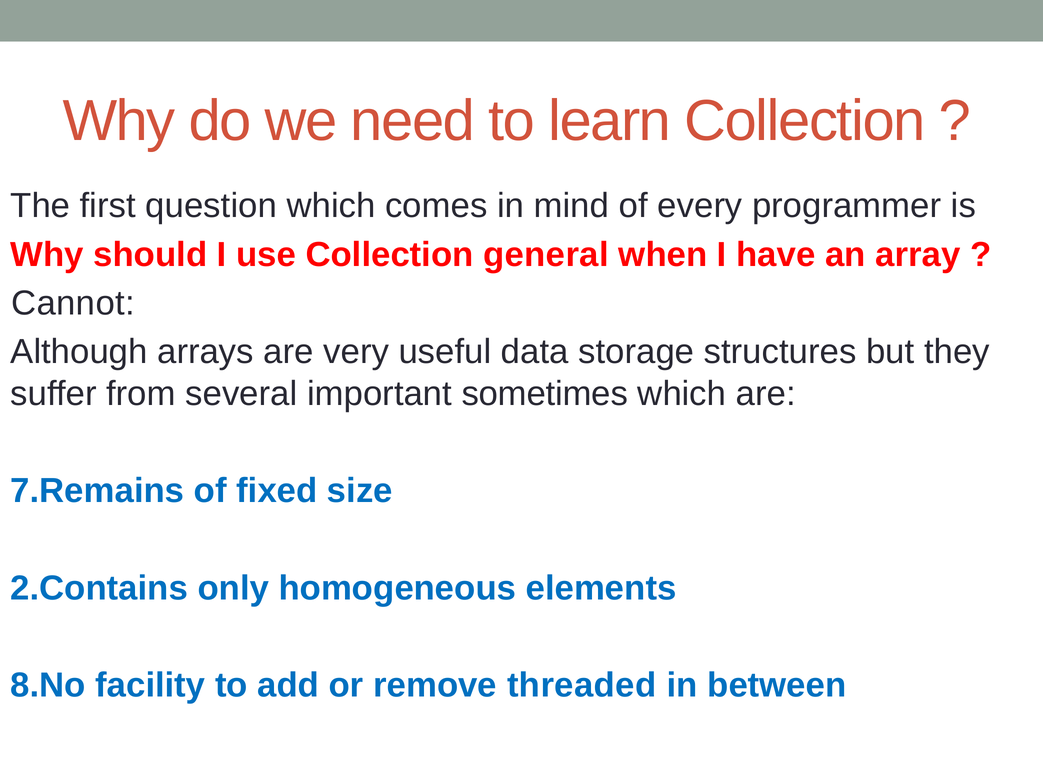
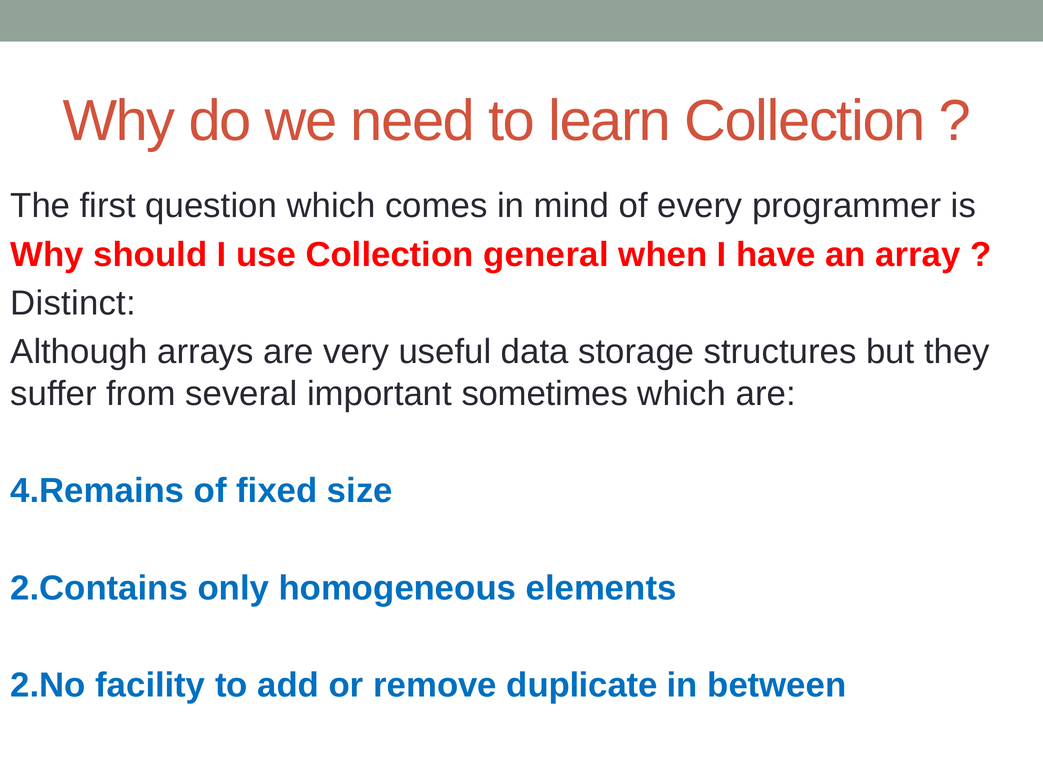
Cannot: Cannot -> Distinct
7.Remains: 7.Remains -> 4.Remains
8.No: 8.No -> 2.No
threaded: threaded -> duplicate
